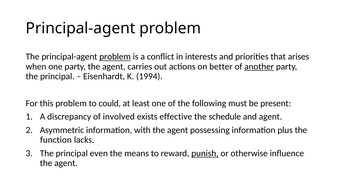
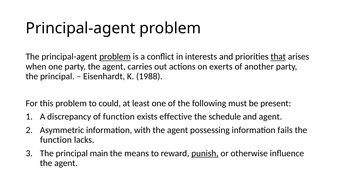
that underline: none -> present
better: better -> exerts
another underline: present -> none
1994: 1994 -> 1988
of involved: involved -> function
plus: plus -> fails
even: even -> main
